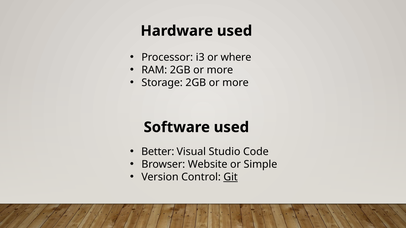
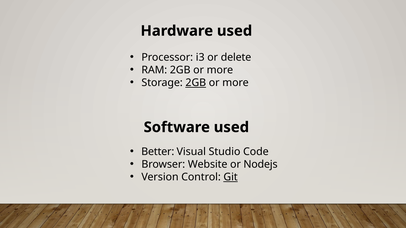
where: where -> delete
2GB at (196, 83) underline: none -> present
Simple: Simple -> Nodejs
